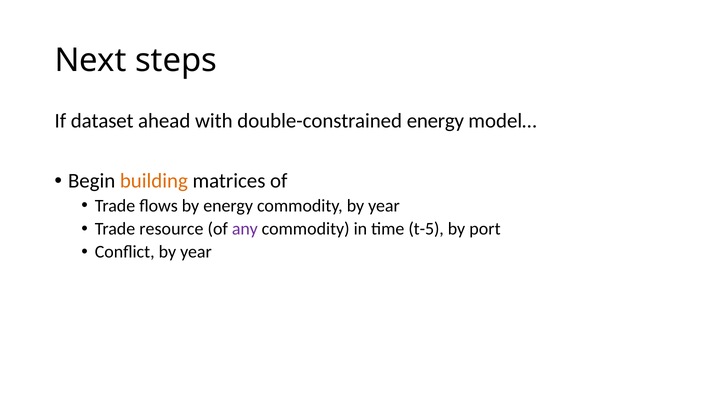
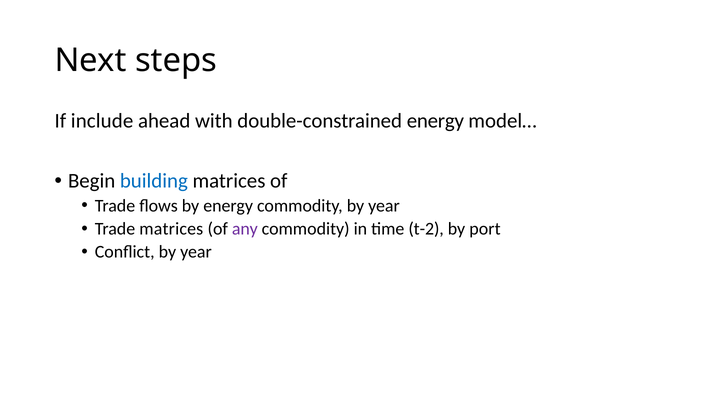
dataset: dataset -> include
building colour: orange -> blue
Trade resource: resource -> matrices
t-5: t-5 -> t-2
